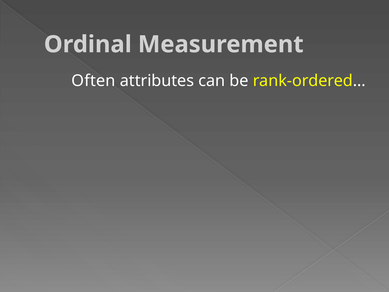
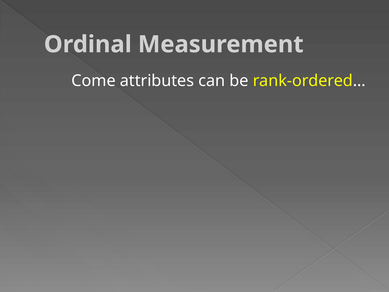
Often: Often -> Come
